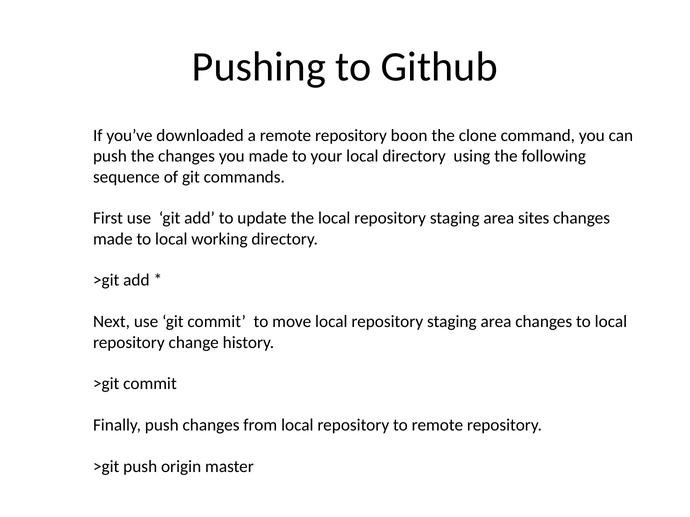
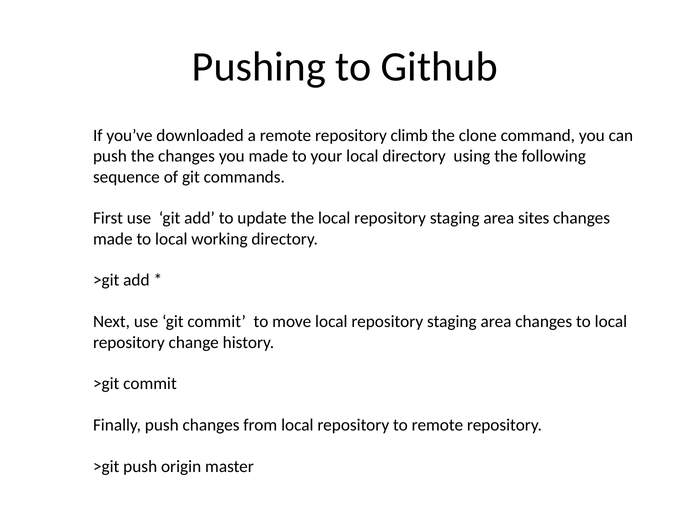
boon: boon -> climb
